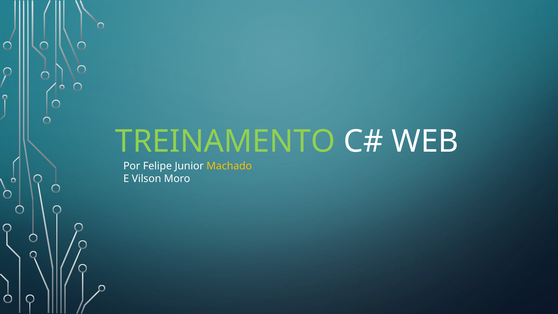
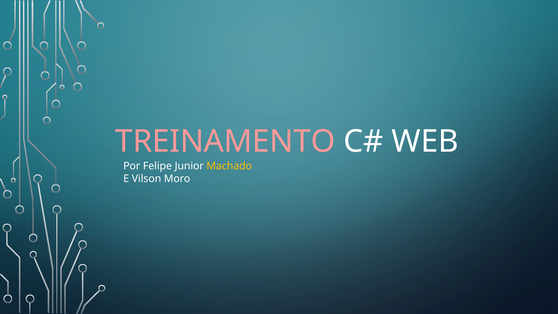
TREINAMENTO colour: light green -> pink
